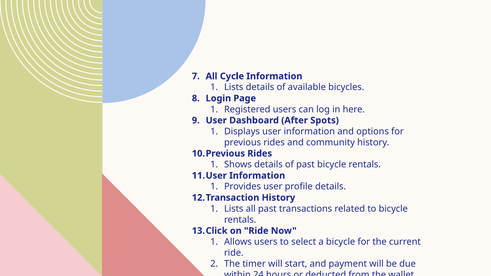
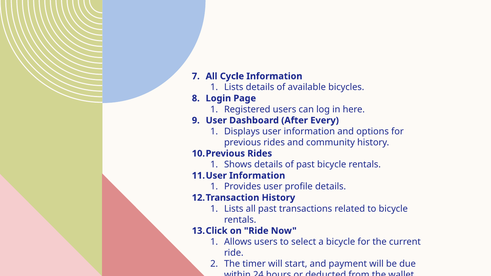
Spots: Spots -> Every
